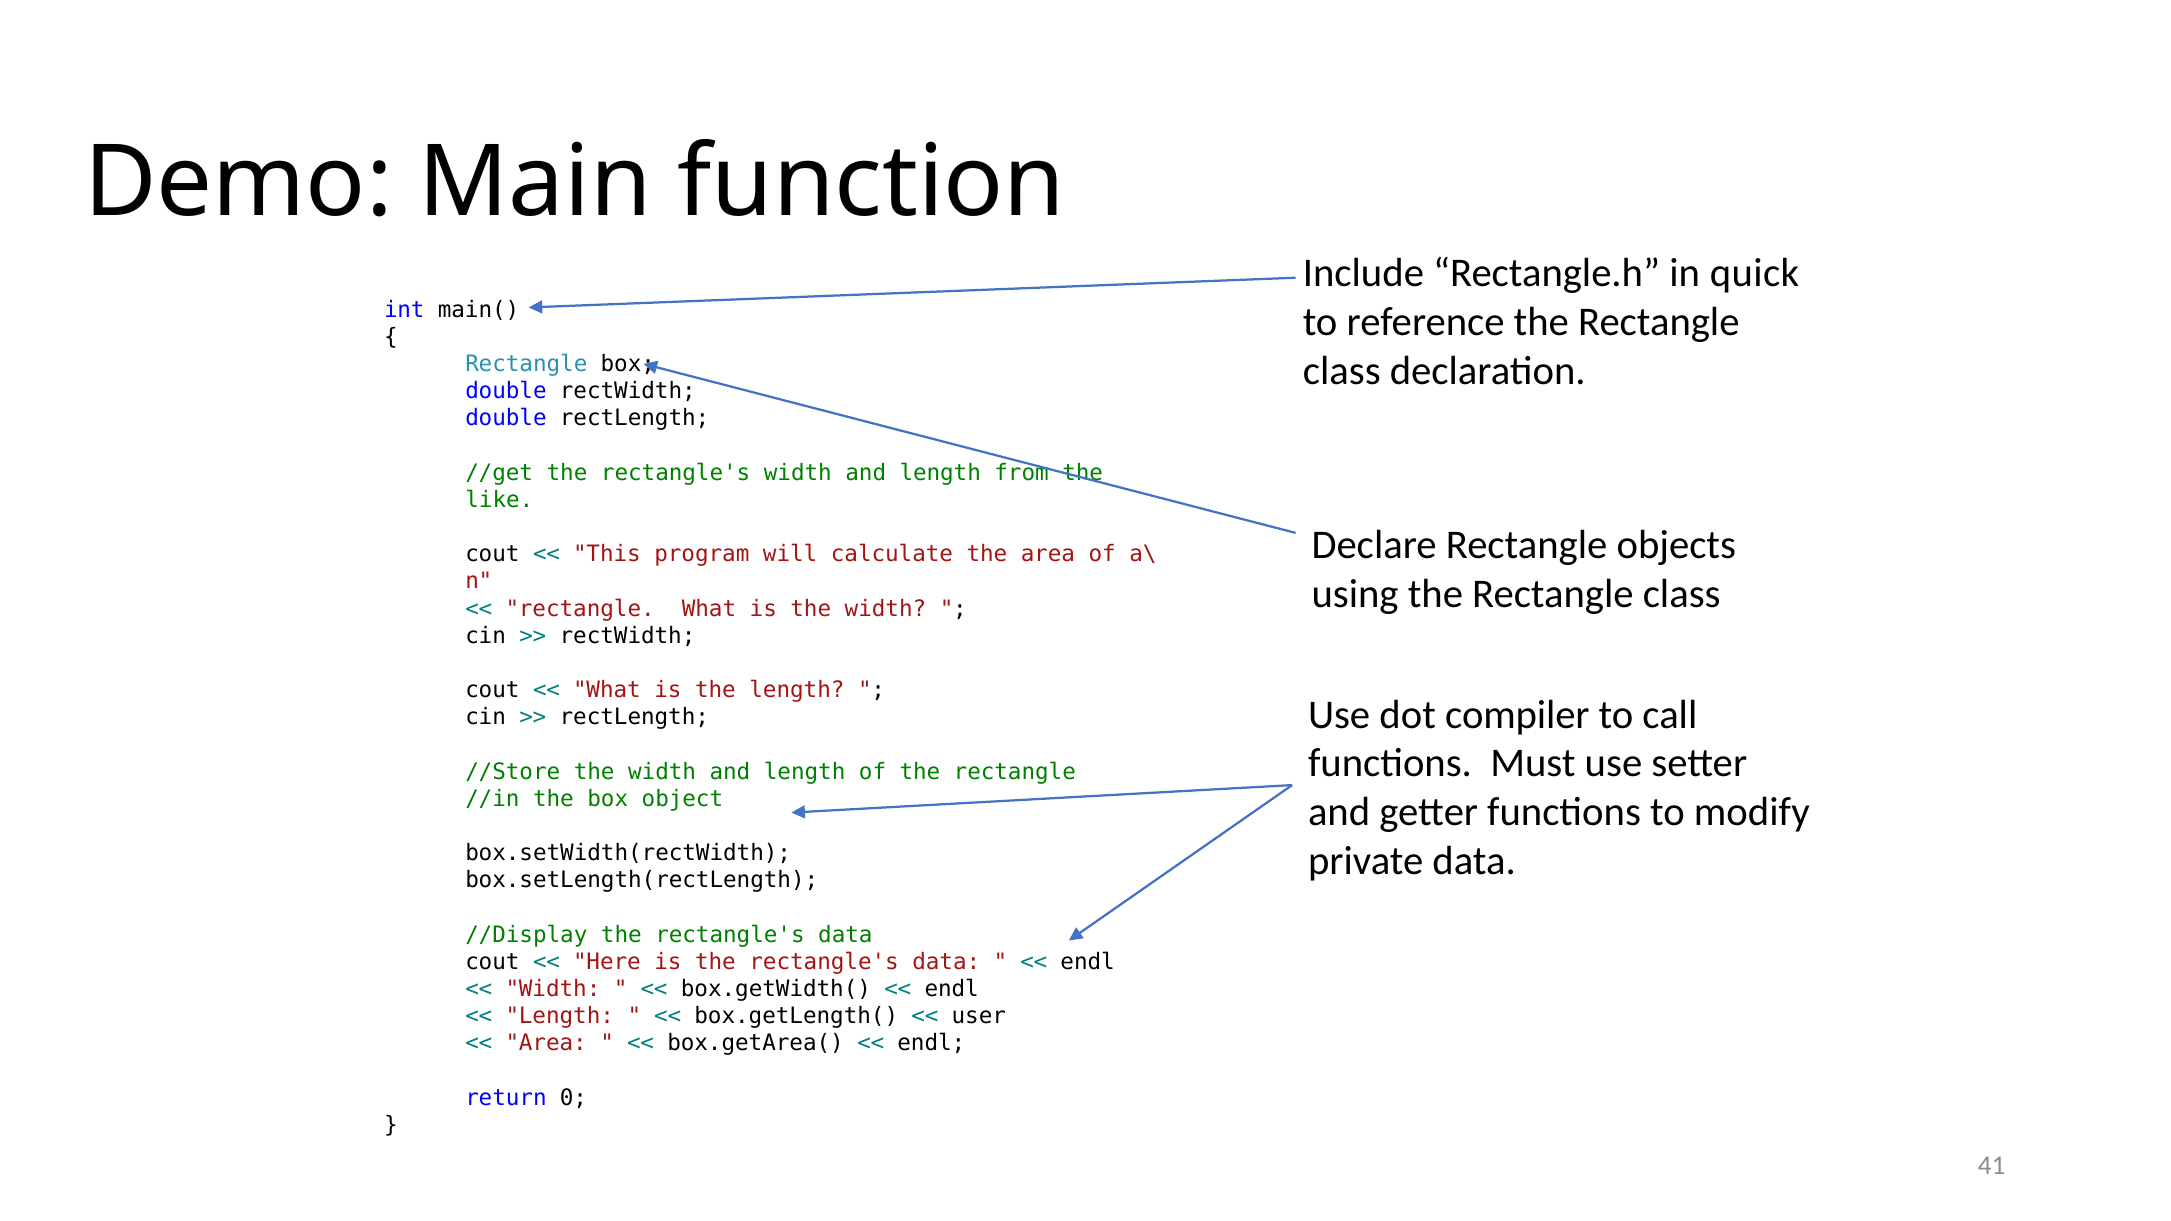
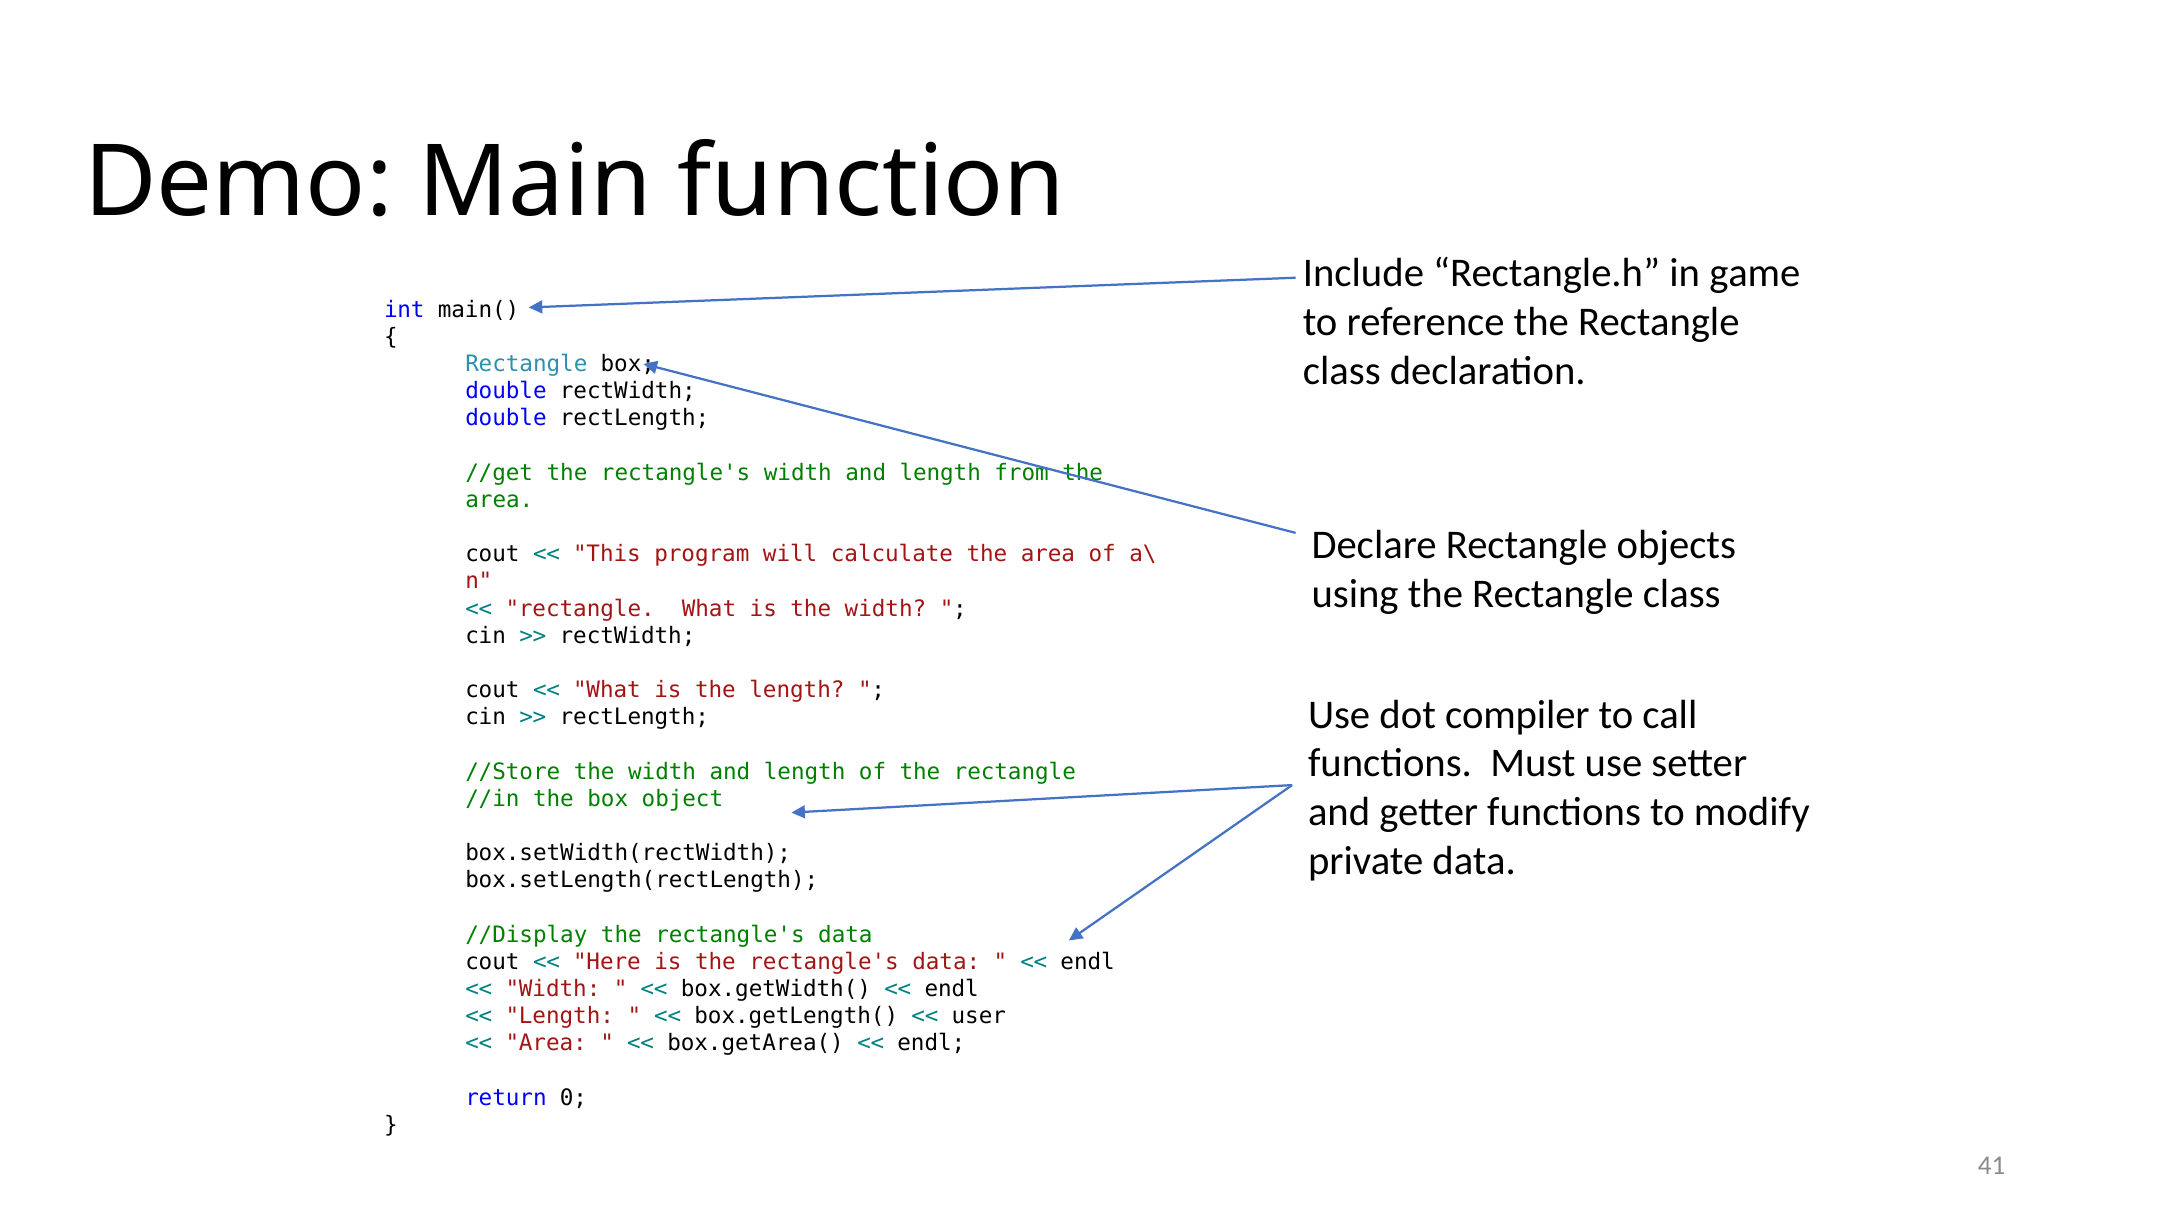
quick: quick -> game
like at (499, 500): like -> area
